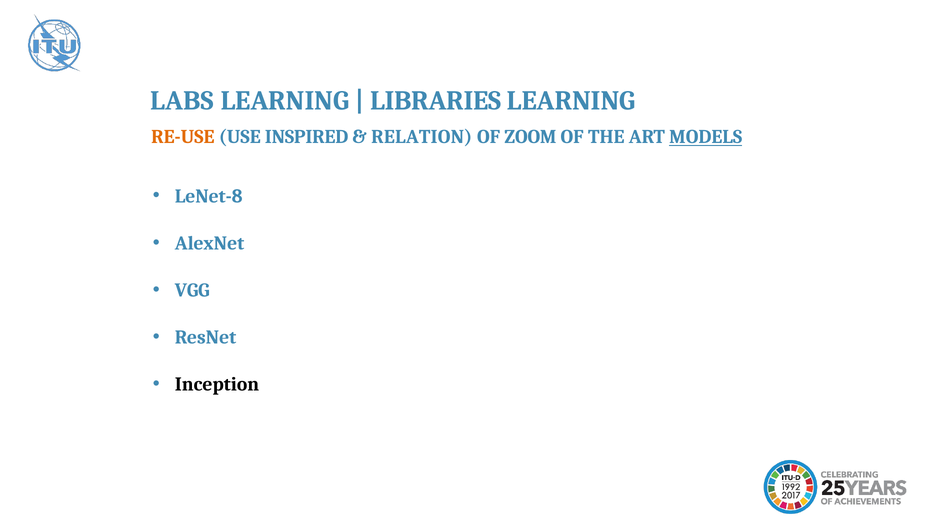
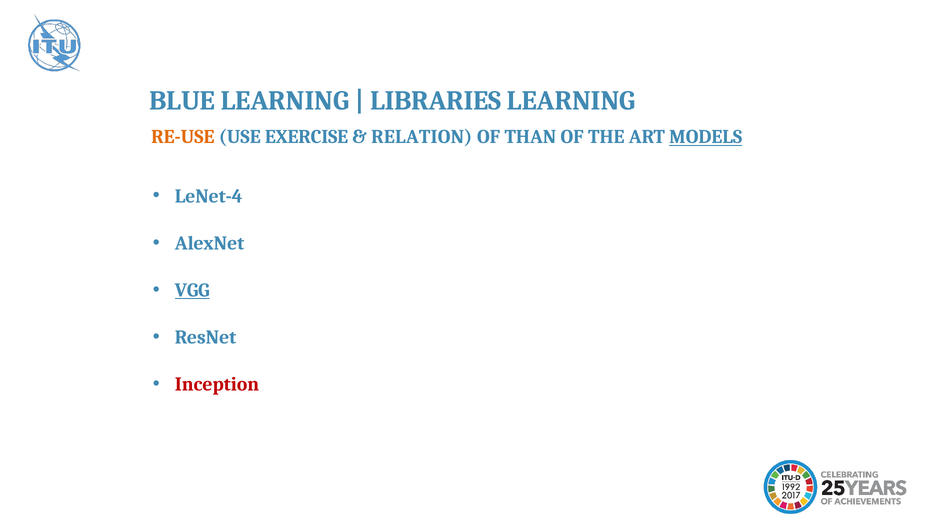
LABS: LABS -> BLUE
INSPIRED: INSPIRED -> EXERCISE
ZOOM: ZOOM -> THAN
LeNet-8: LeNet-8 -> LeNet-4
VGG underline: none -> present
Inception colour: black -> red
